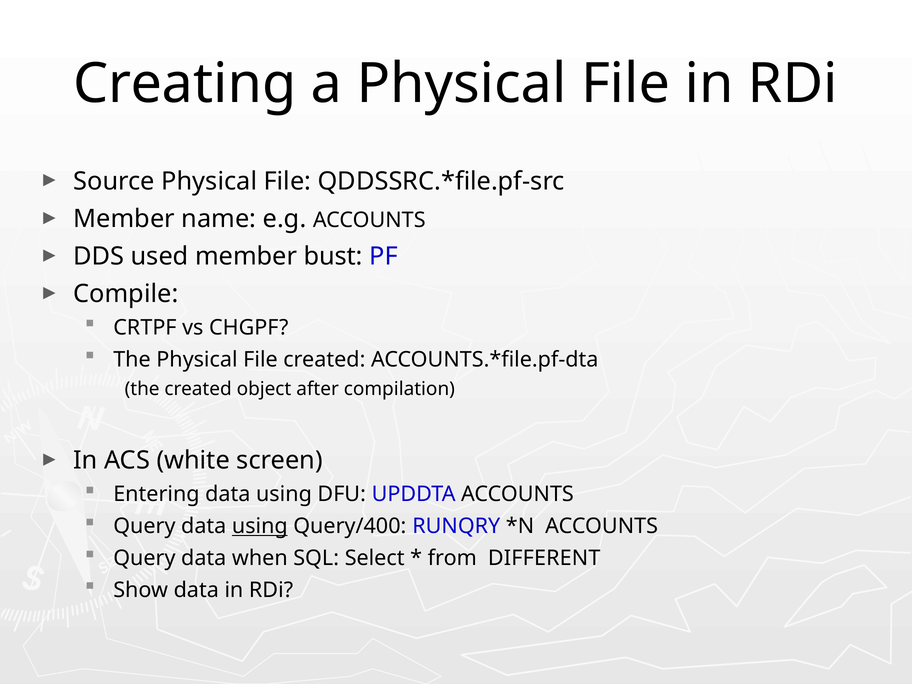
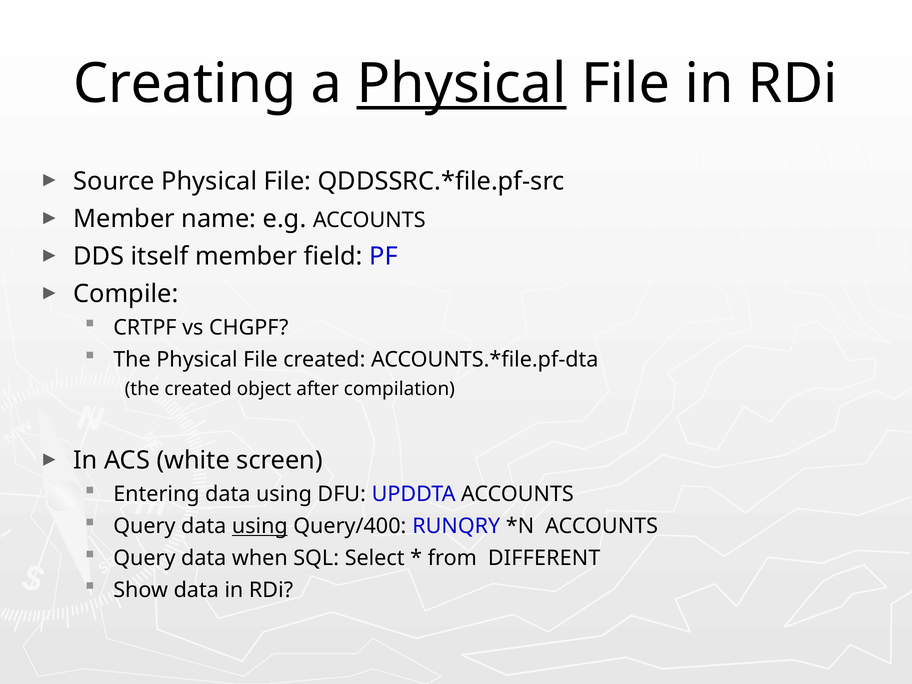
Physical at (462, 84) underline: none -> present
used: used -> itself
bust: bust -> field
